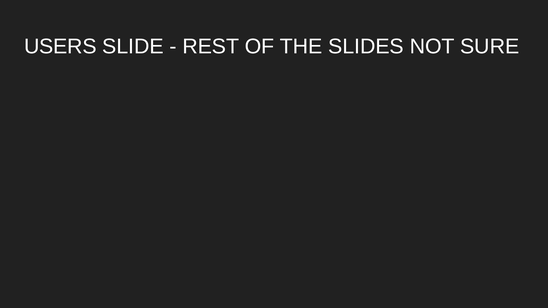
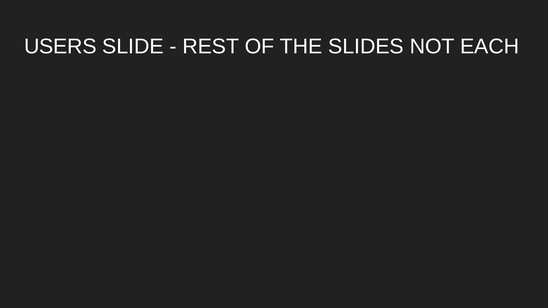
SURE: SURE -> EACH
